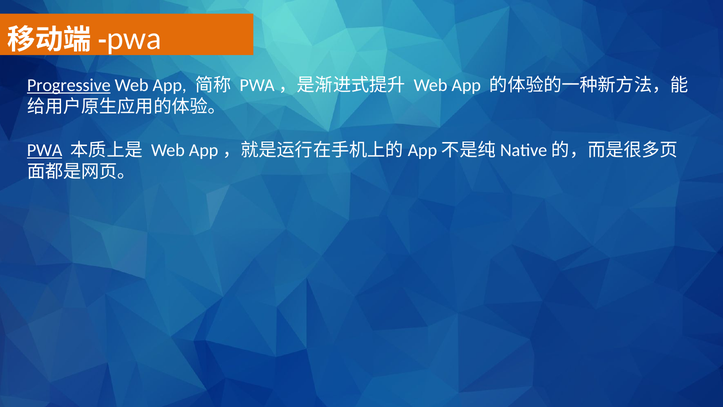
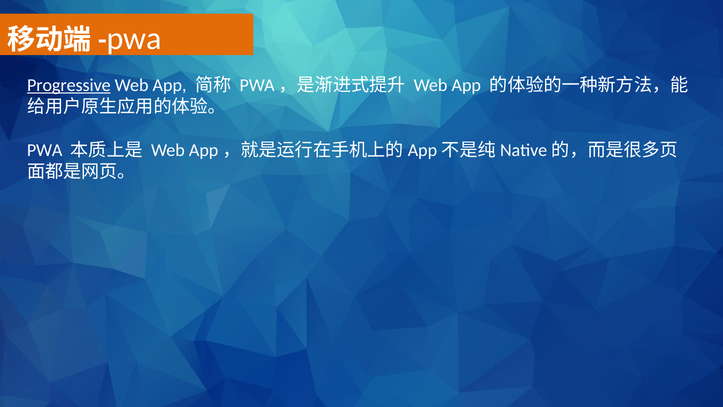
PWA at (45, 150) underline: present -> none
